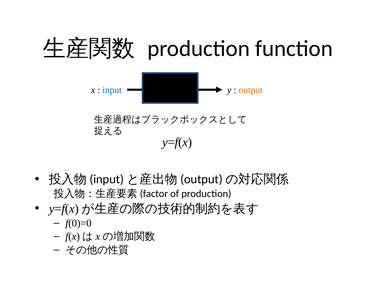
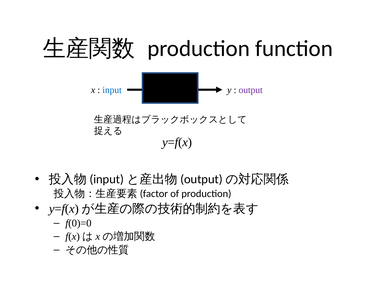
output colour: orange -> purple
